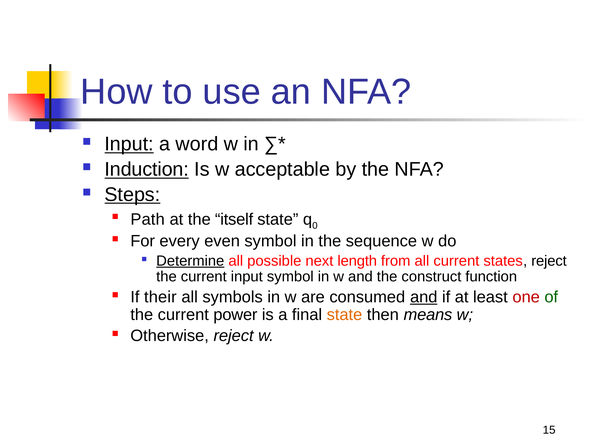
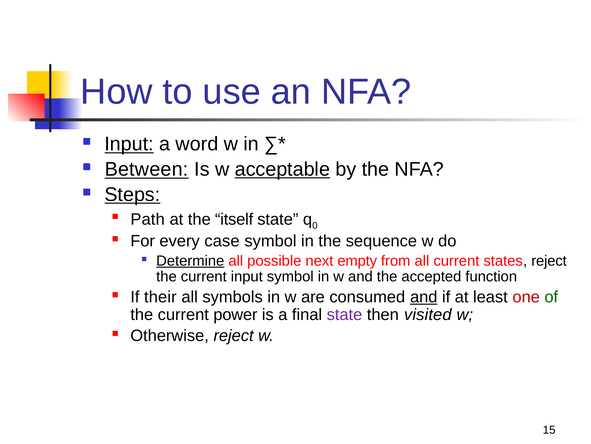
Induction: Induction -> Between
acceptable underline: none -> present
even: even -> case
length: length -> empty
construct: construct -> accepted
state at (344, 314) colour: orange -> purple
means: means -> visited
